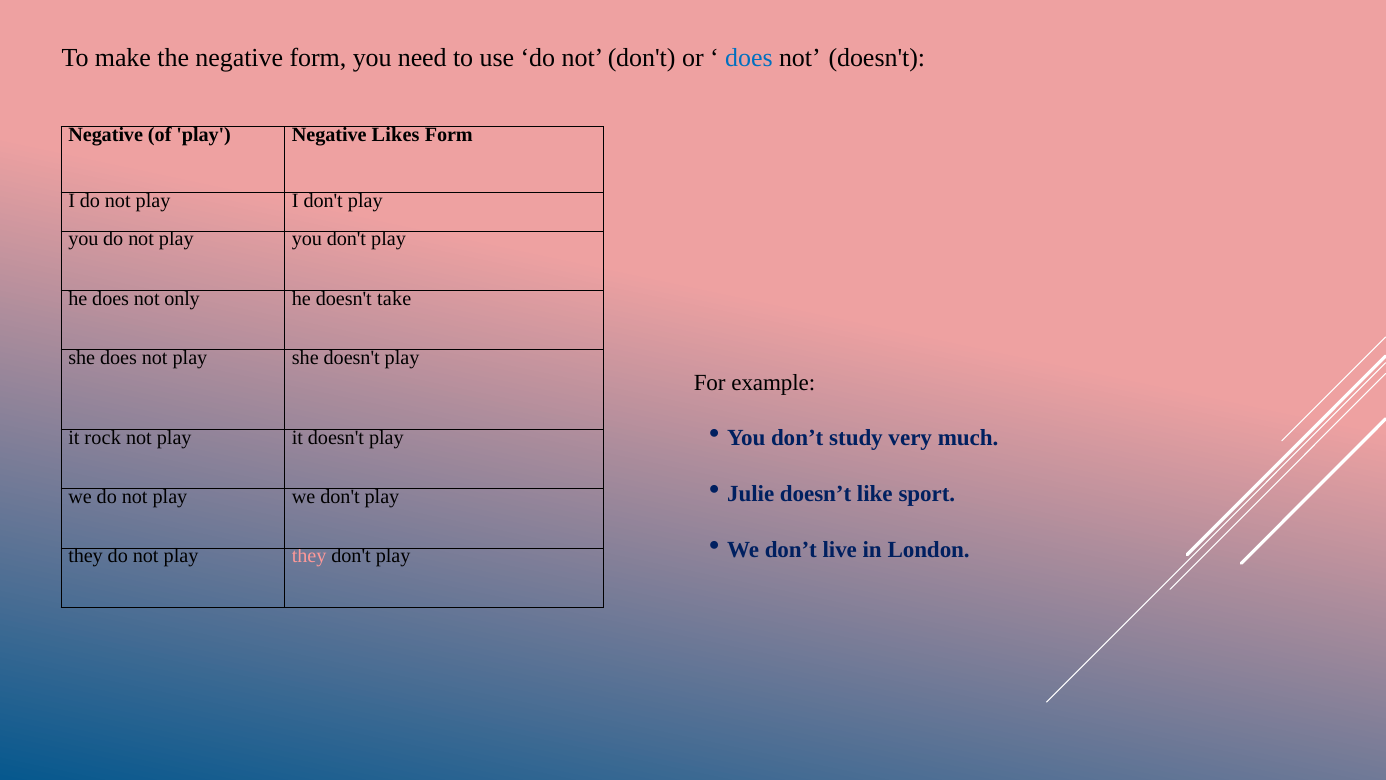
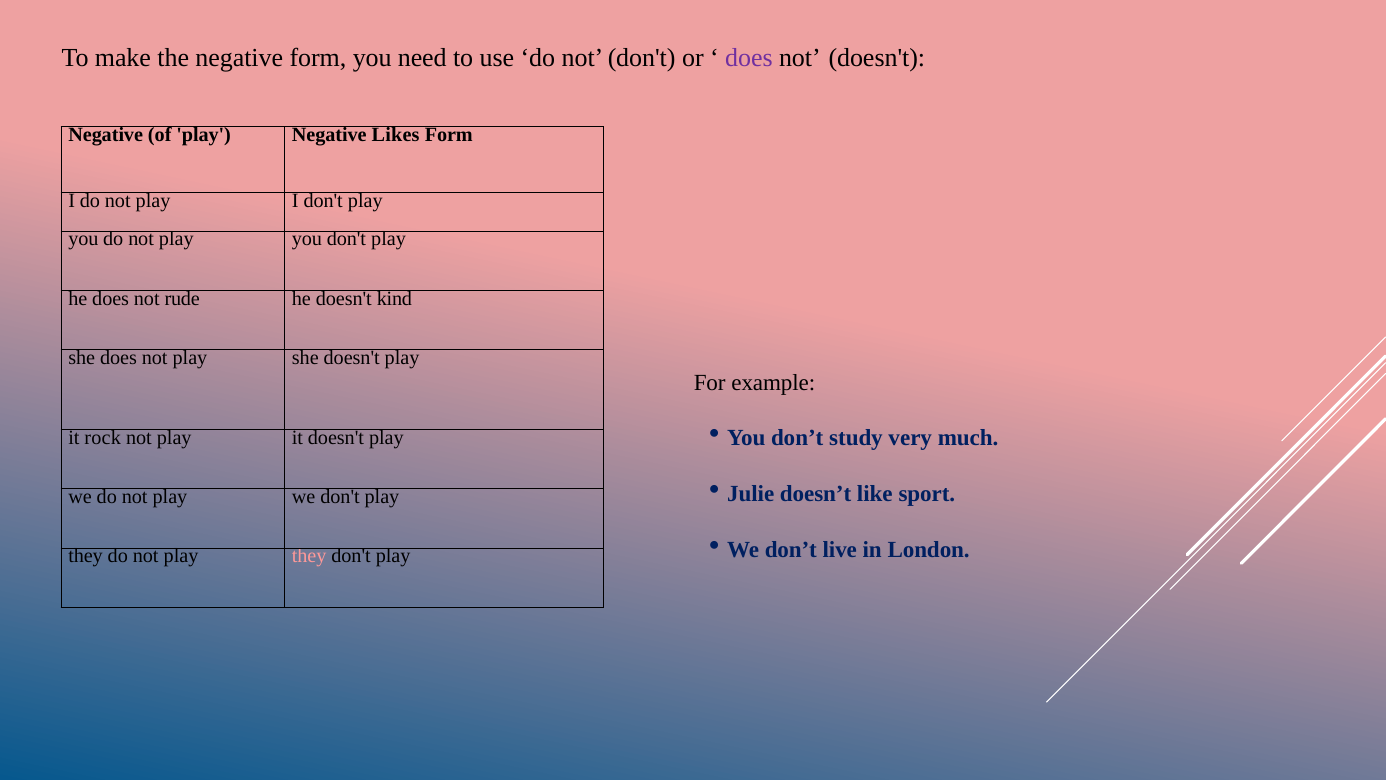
does at (749, 58) colour: blue -> purple
only: only -> rude
take: take -> kind
